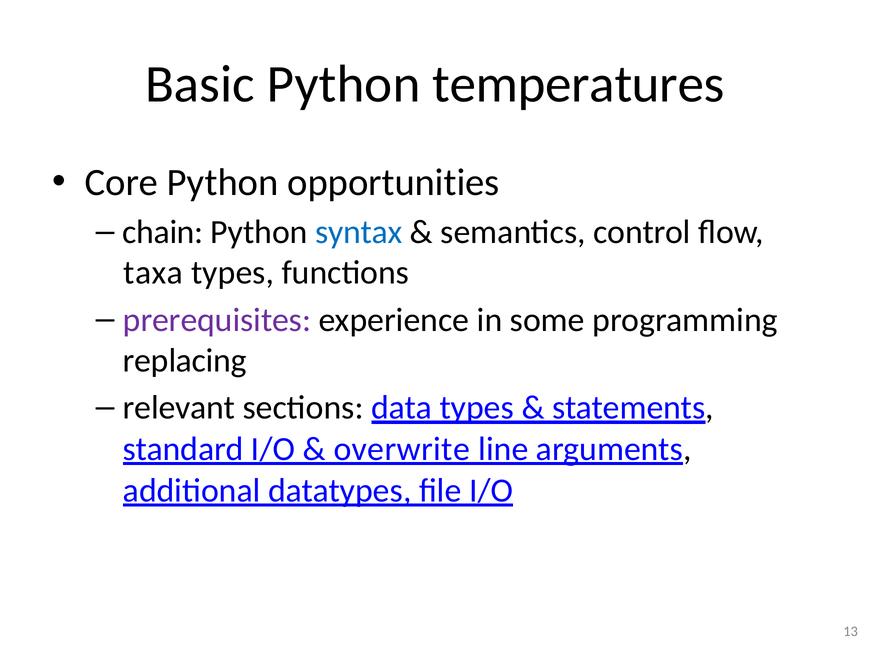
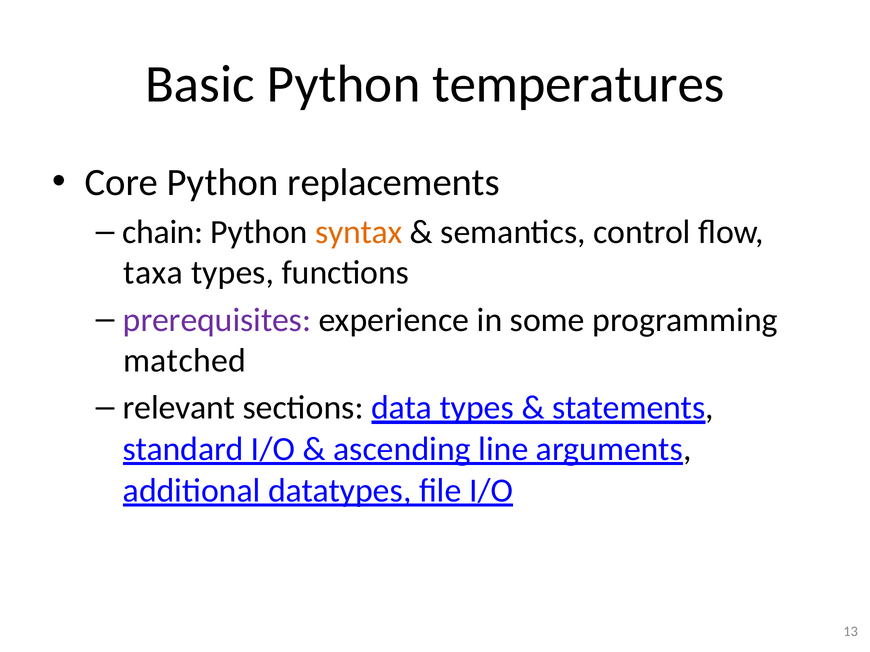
opportunities: opportunities -> replacements
syntax colour: blue -> orange
replacing: replacing -> matched
overwrite: overwrite -> ascending
